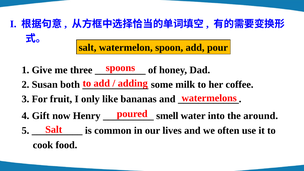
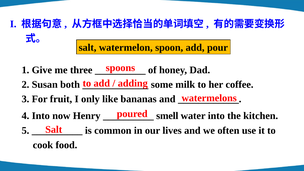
4 Gift: Gift -> Into
around: around -> kitchen
